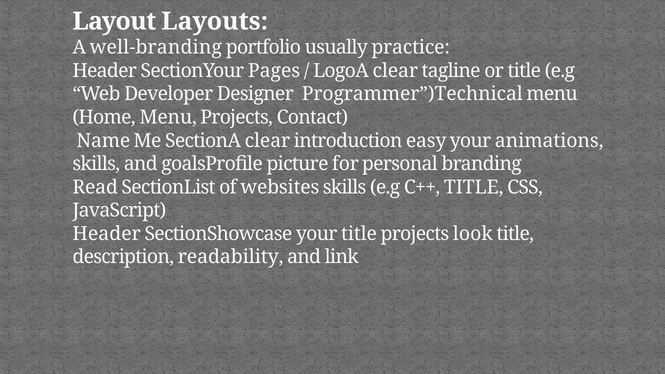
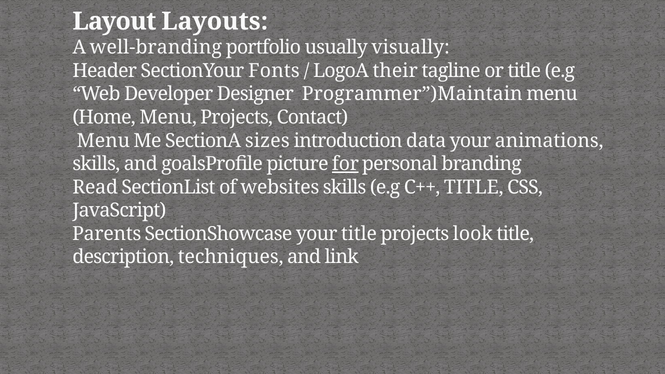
practice: practice -> visually
Pages: Pages -> Fonts
LogoA clear: clear -> their
Programmer”)Technical: Programmer”)Technical -> Programmer”)Maintain
Name at (103, 141): Name -> Menu
SectionA clear: clear -> sizes
easy: easy -> data
for underline: none -> present
Header at (107, 234): Header -> Parents
readability: readability -> techniques
